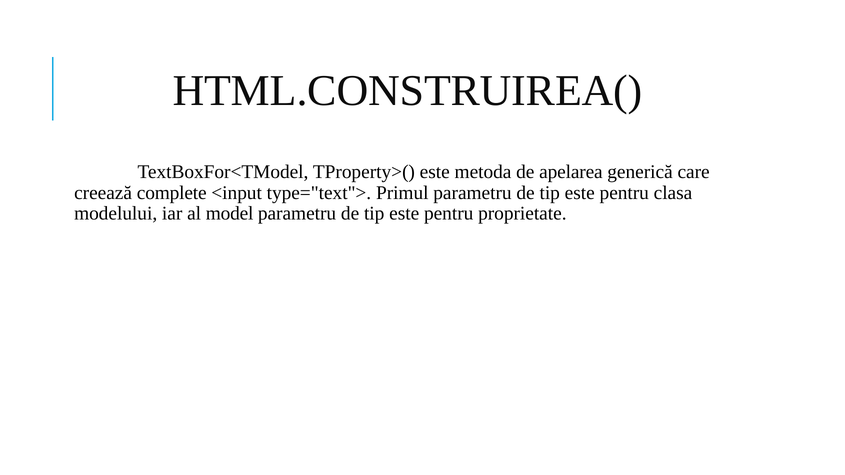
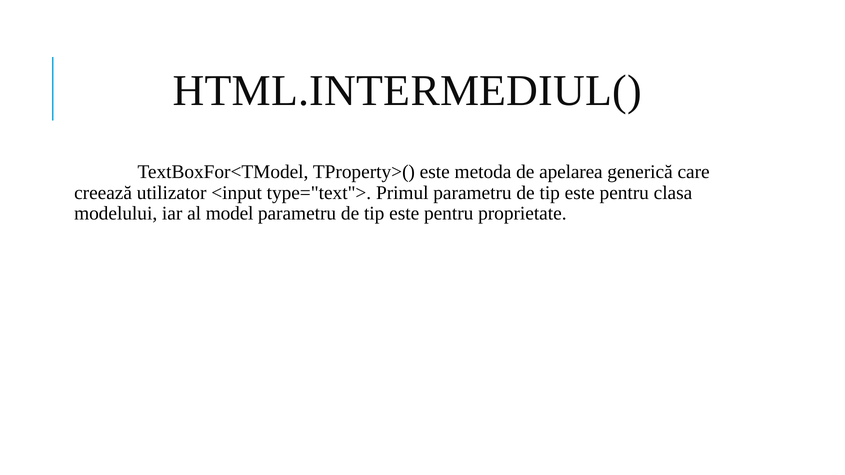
HTML.CONSTRUIREA(: HTML.CONSTRUIREA( -> HTML.INTERMEDIUL(
complete: complete -> utilizator
